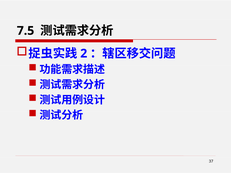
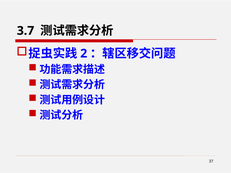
7.5: 7.5 -> 3.7
